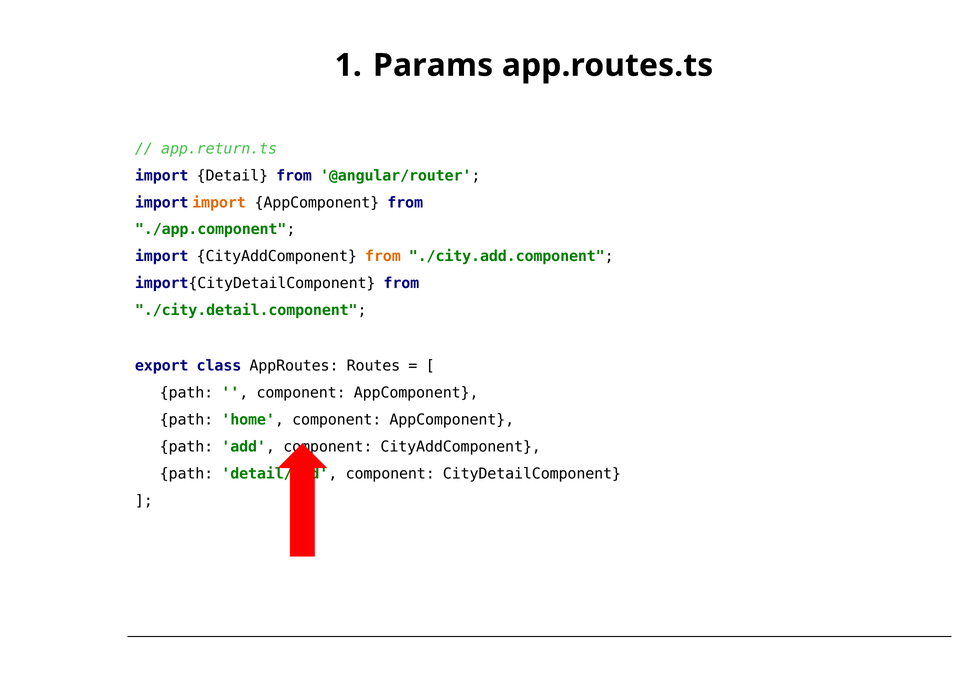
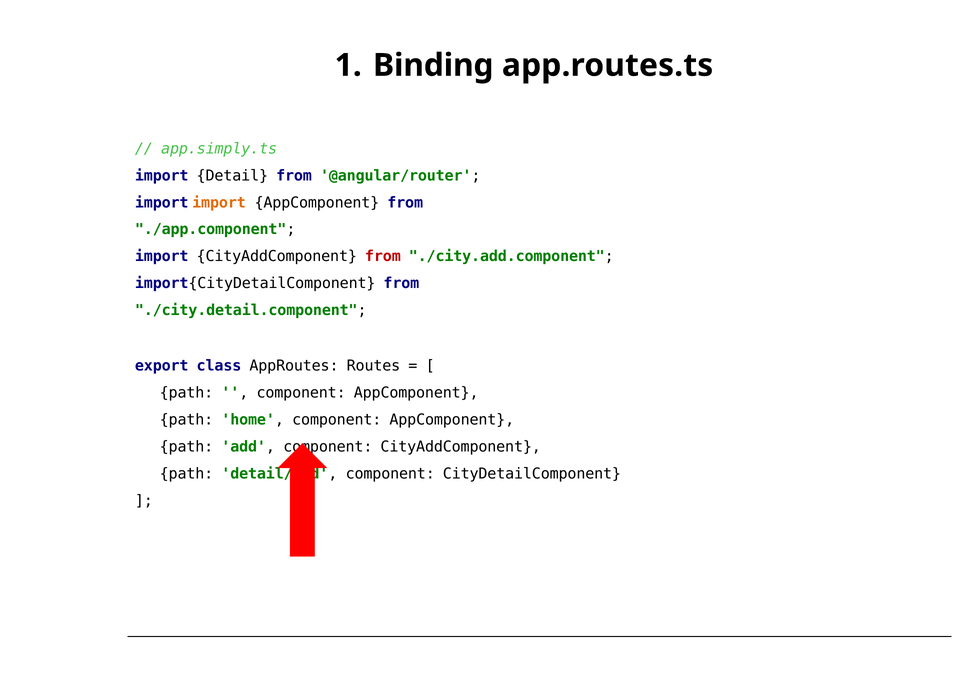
Params: Params -> Binding
app.return.ts: app.return.ts -> app.simply.ts
from at (383, 256) colour: orange -> red
